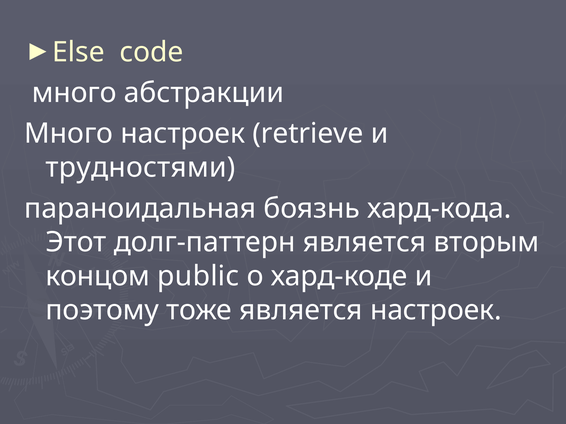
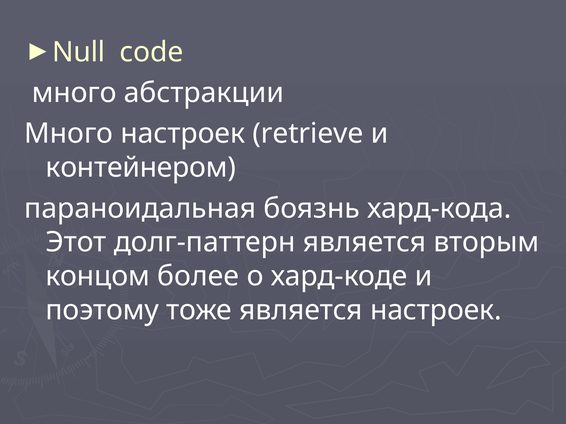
Else: Else -> Null
трудностями: трудностями -> контейнером
public: public -> более
